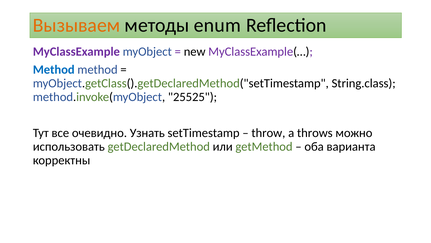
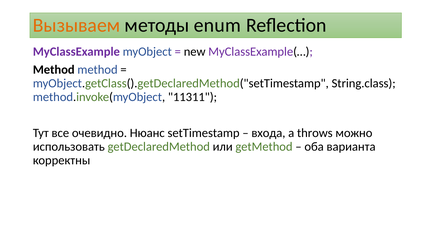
Method at (54, 70) colour: blue -> black
25525: 25525 -> 11311
Узнать: Узнать -> Нюанс
throw: throw -> входа
